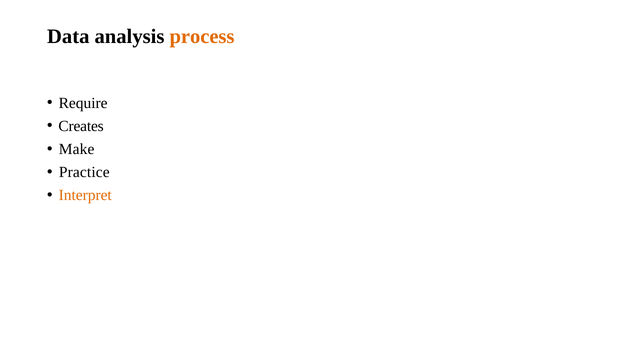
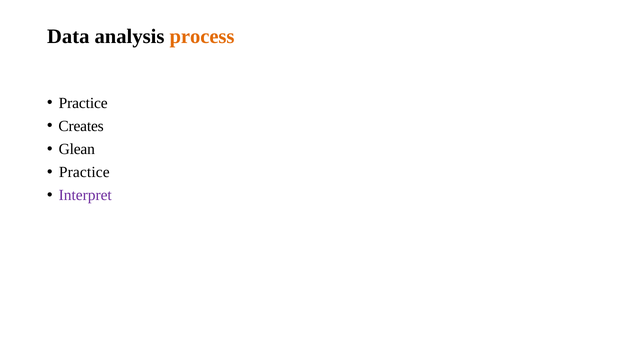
Require at (83, 103): Require -> Practice
Make: Make -> Glean
Interpret colour: orange -> purple
